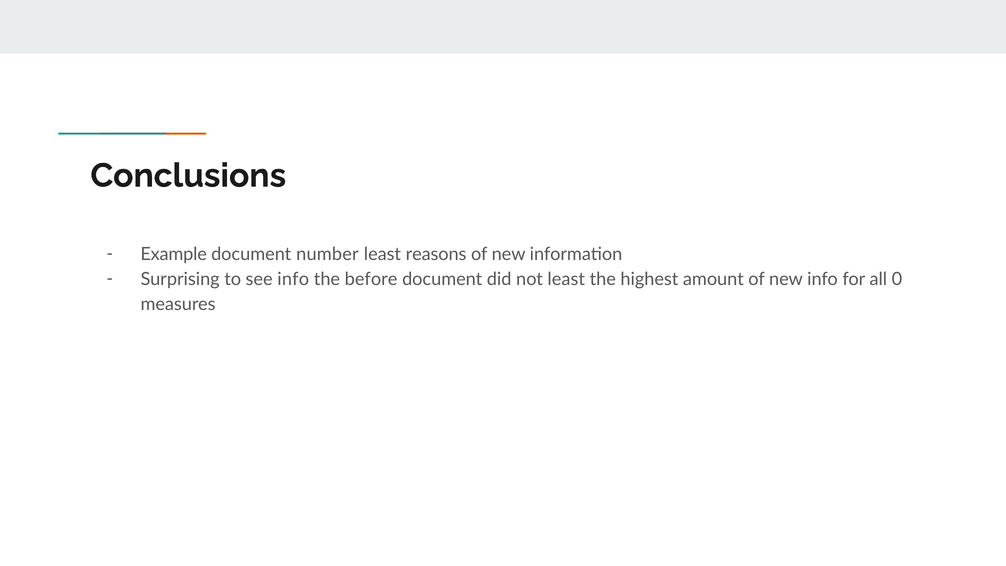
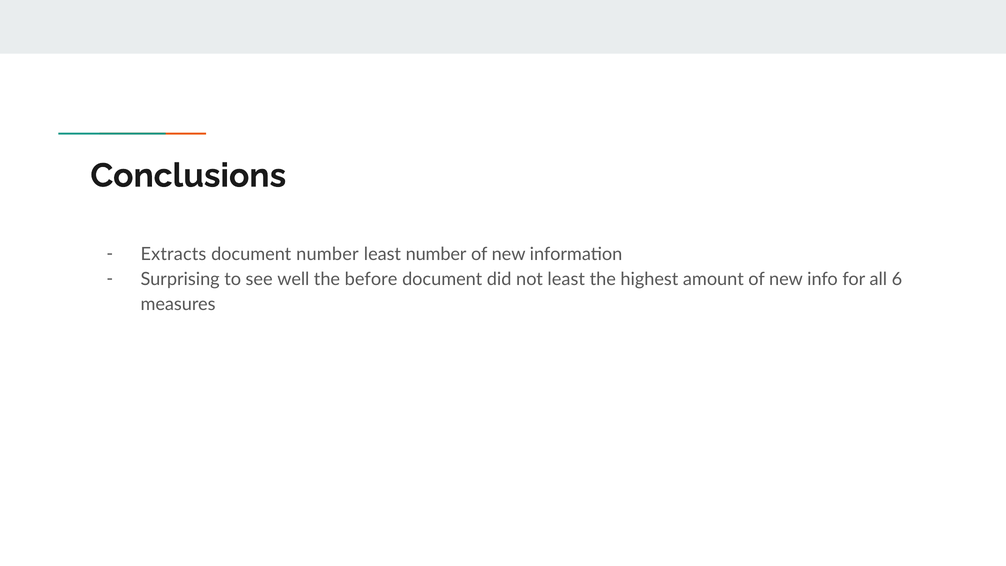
Example: Example -> Extracts
least reasons: reasons -> number
see info: info -> well
0: 0 -> 6
